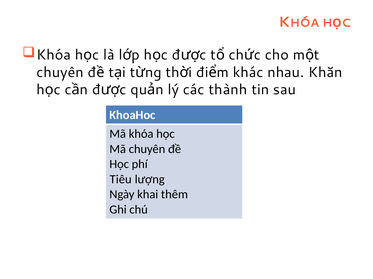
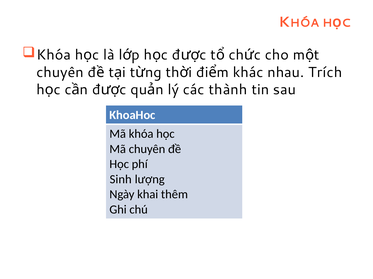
Khăn: Khăn -> Trích
Tiêu: Tiêu -> Sinh
